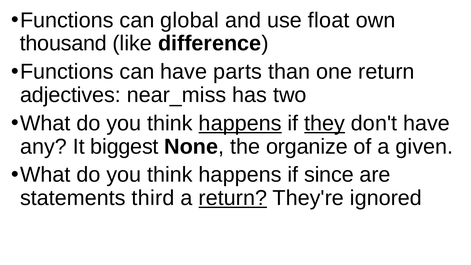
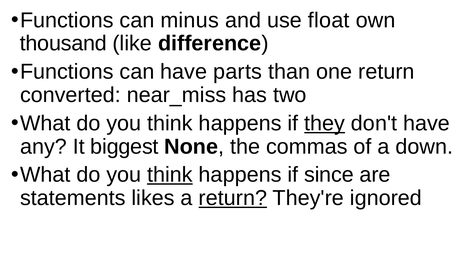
global: global -> minus
adjectives: adjectives -> converted
happens at (240, 123) underline: present -> none
organize: organize -> commas
given: given -> down
think at (170, 175) underline: none -> present
third: third -> likes
